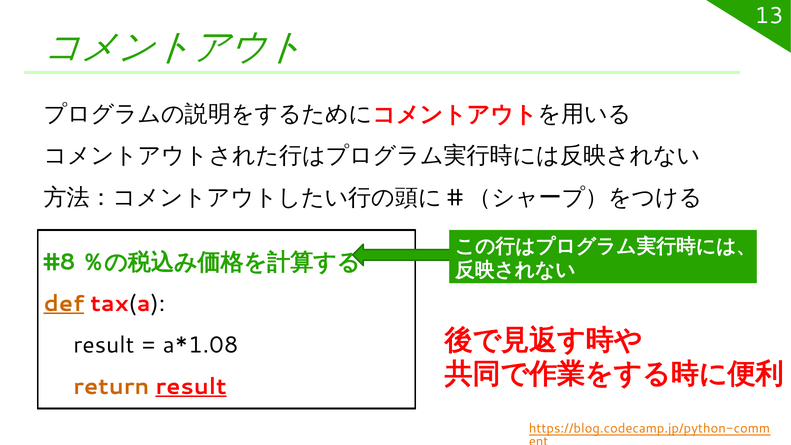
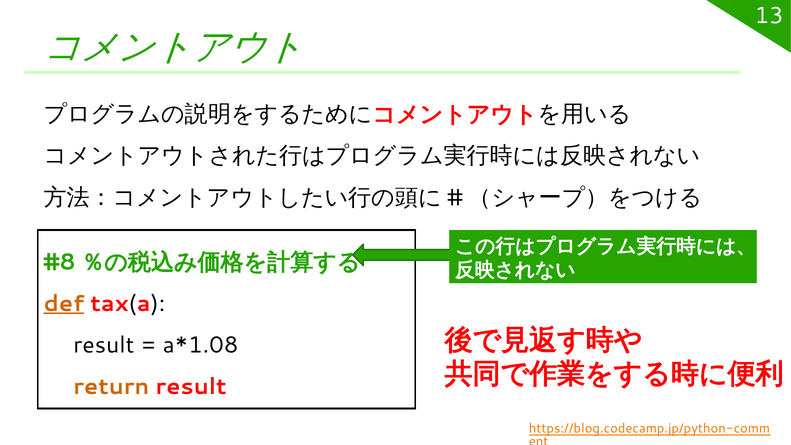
result at (191, 386) underline: present -> none
